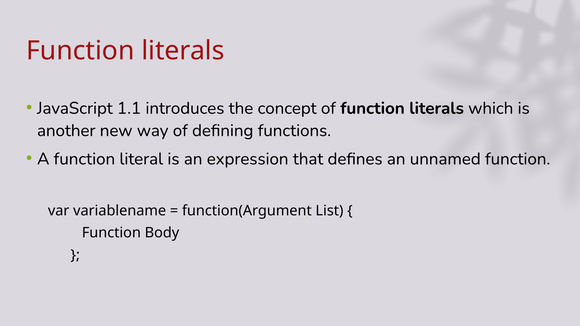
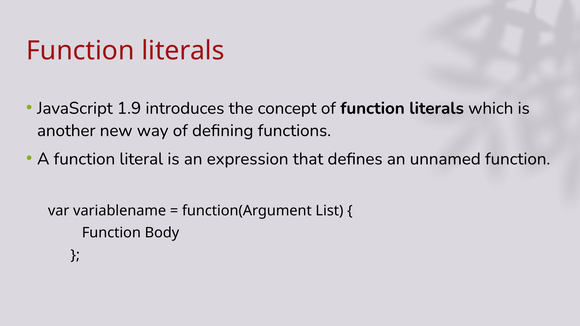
1.1: 1.1 -> 1.9
